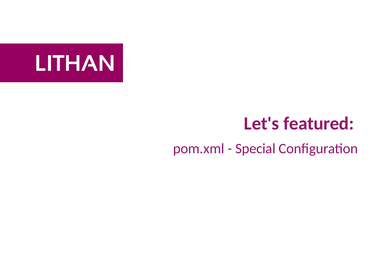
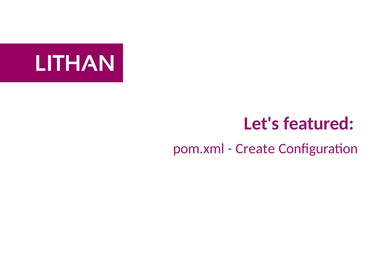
Special: Special -> Create
